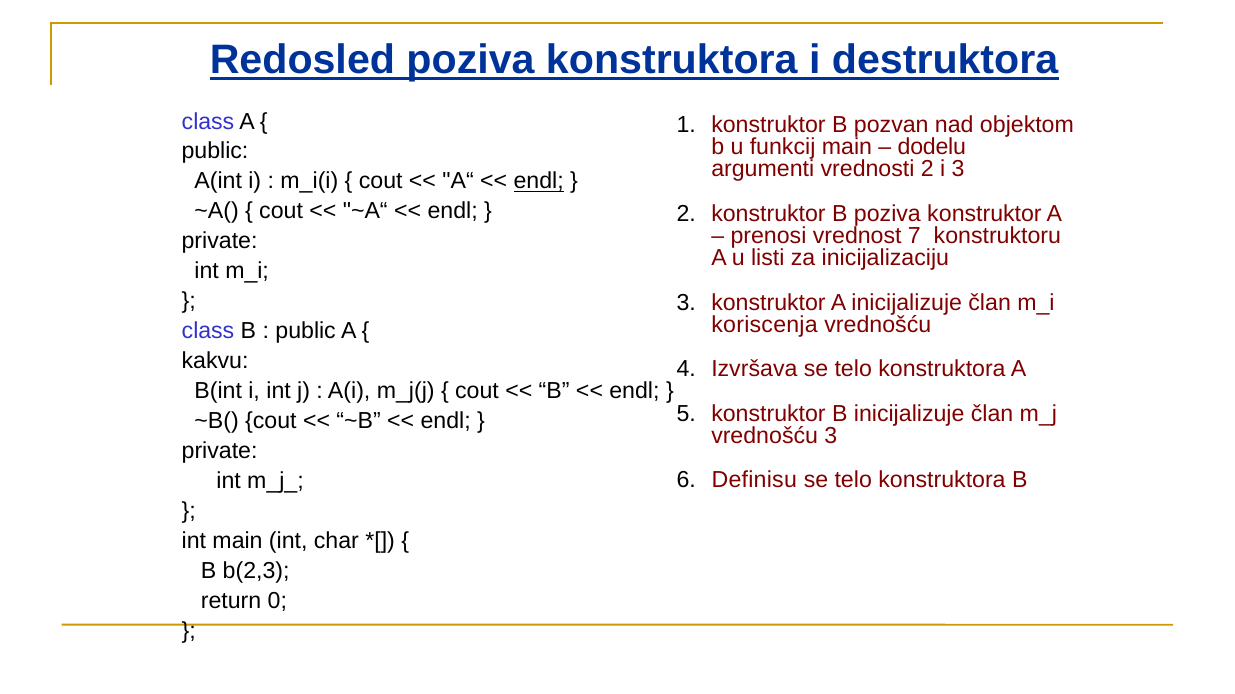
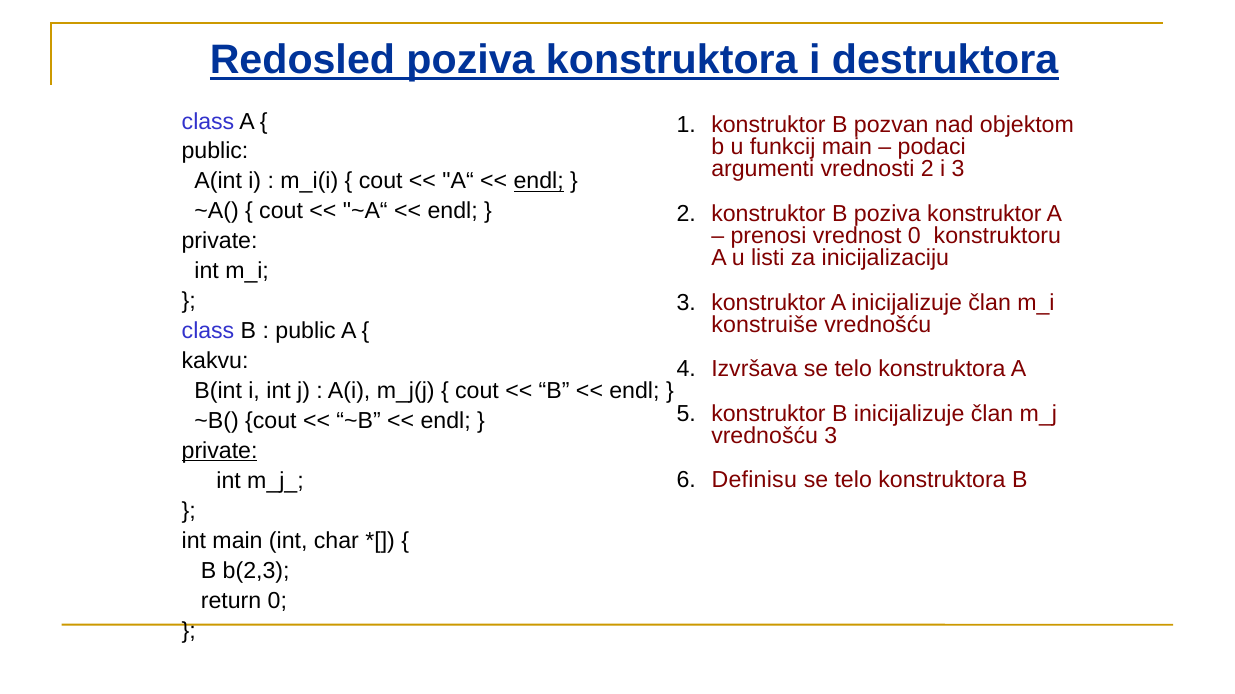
dodelu: dodelu -> podaci
vrednost 7: 7 -> 0
koriscenja: koriscenja -> konstruiše
private at (220, 451) underline: none -> present
